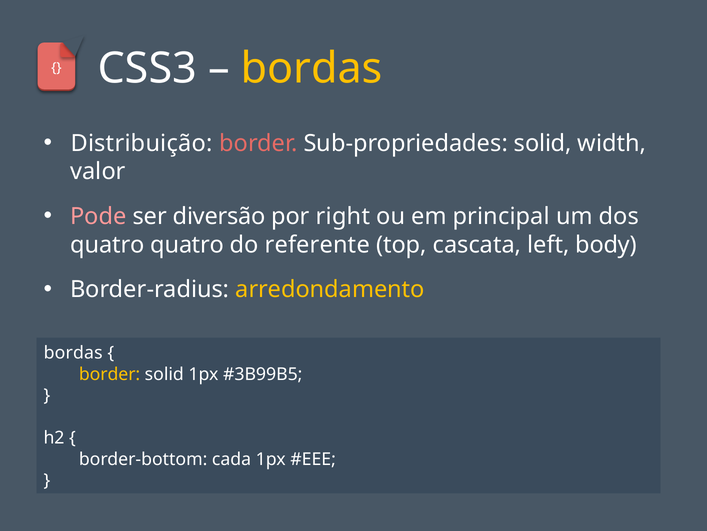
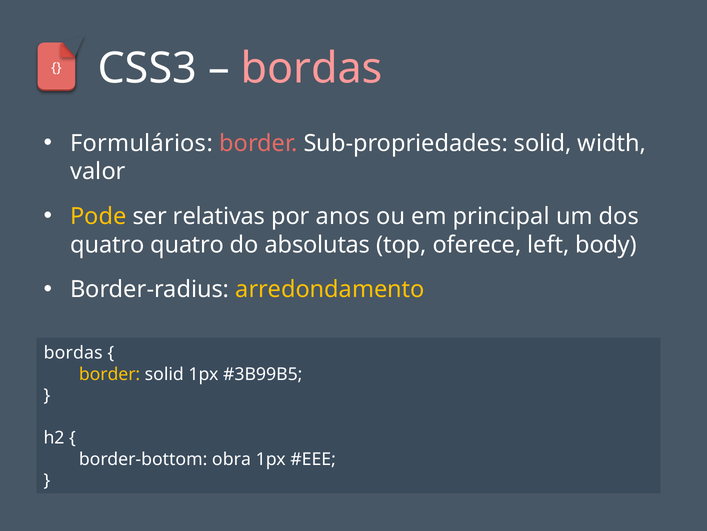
bordas at (312, 68) colour: yellow -> pink
Distribuição: Distribuição -> Formulários
Pode colour: pink -> yellow
diversão: diversão -> relativas
right: right -> anos
referente: referente -> absolutas
cascata: cascata -> oferece
cada: cada -> obra
